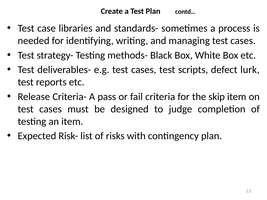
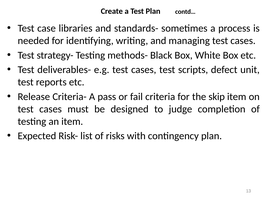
lurk: lurk -> unit
